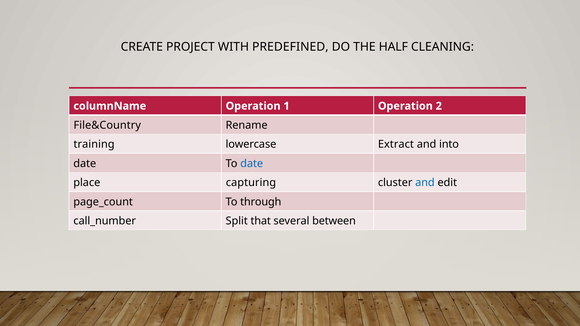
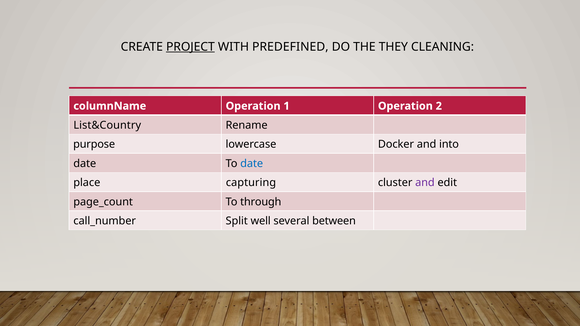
PROJECT underline: none -> present
HALF: HALF -> THEY
File&Country: File&Country -> List&Country
training: training -> purpose
Extract: Extract -> Docker
and at (425, 183) colour: blue -> purple
that: that -> well
